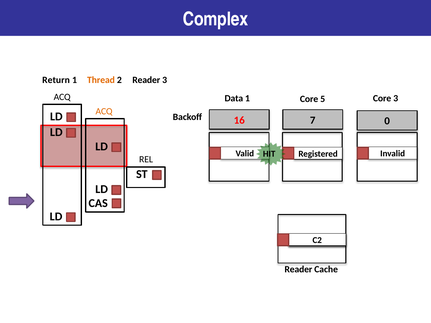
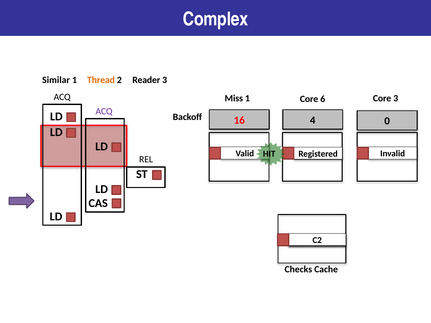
Return: Return -> Similar
Data: Data -> Miss
5: 5 -> 6
ACQ at (104, 111) colour: orange -> purple
7: 7 -> 4
Reader at (298, 270): Reader -> Checks
